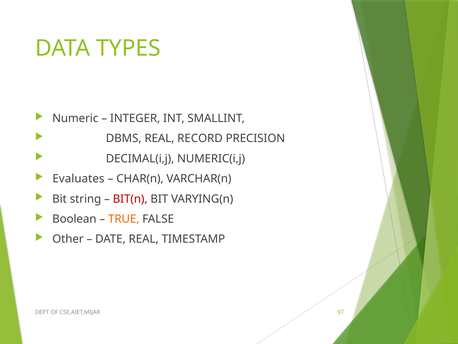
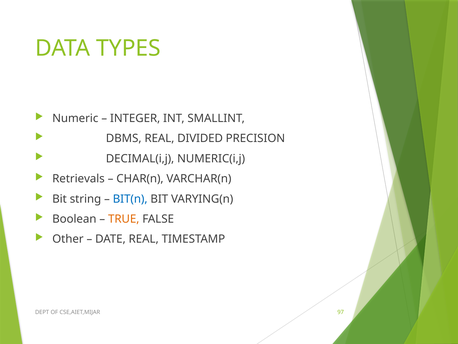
RECORD: RECORD -> DIVIDED
Evaluates: Evaluates -> Retrievals
BIT(n colour: red -> blue
